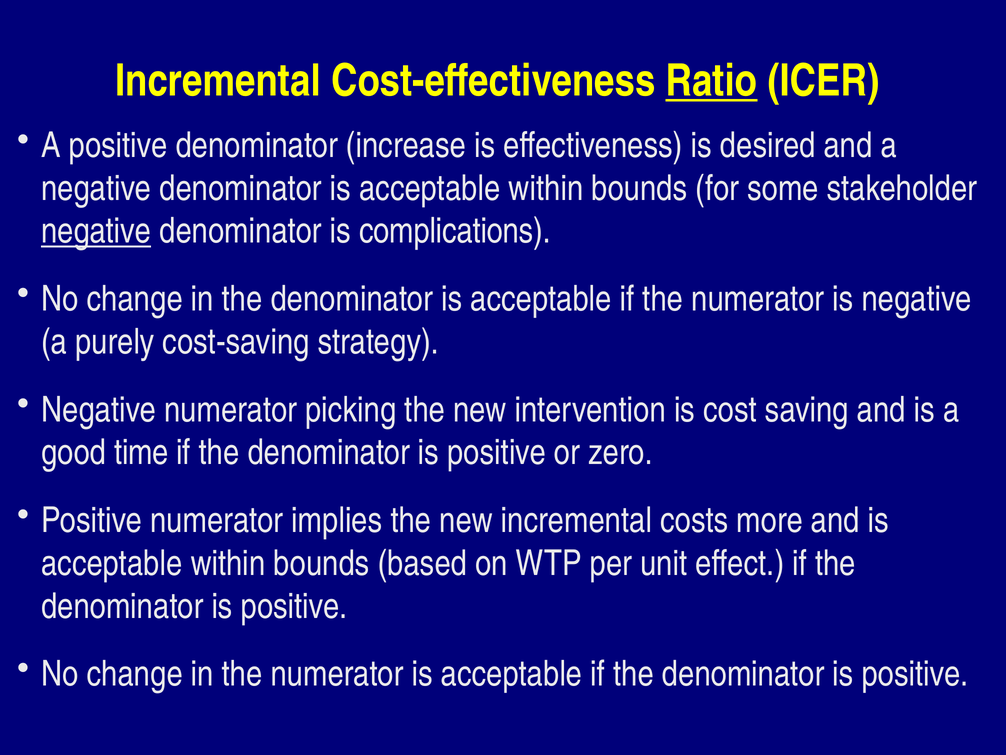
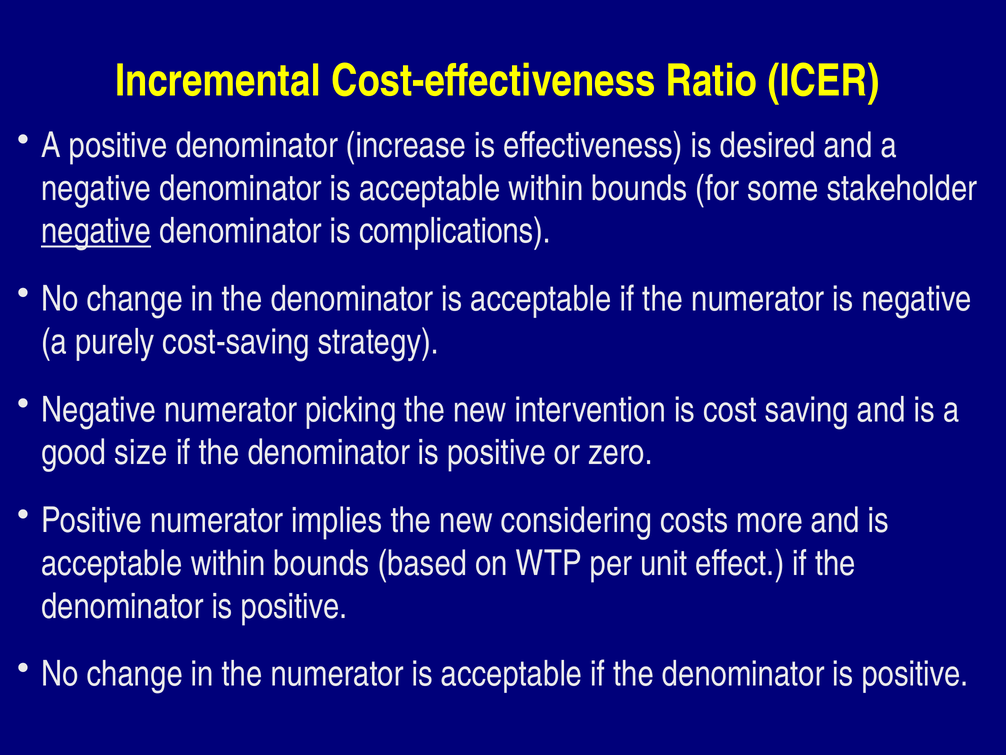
Ratio underline: present -> none
time: time -> size
new incremental: incremental -> considering
